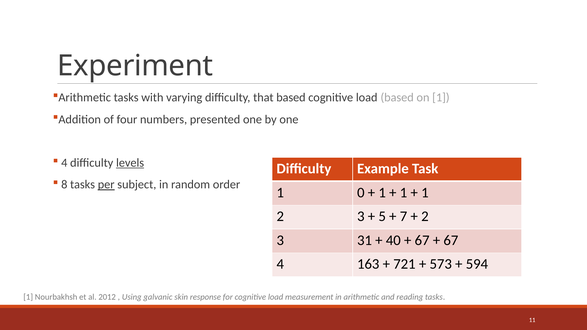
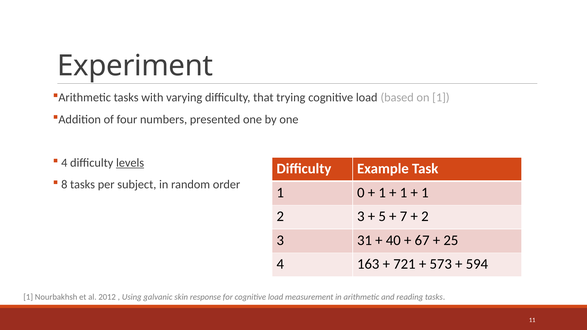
that based: based -> trying
per underline: present -> none
67 at (451, 240): 67 -> 25
